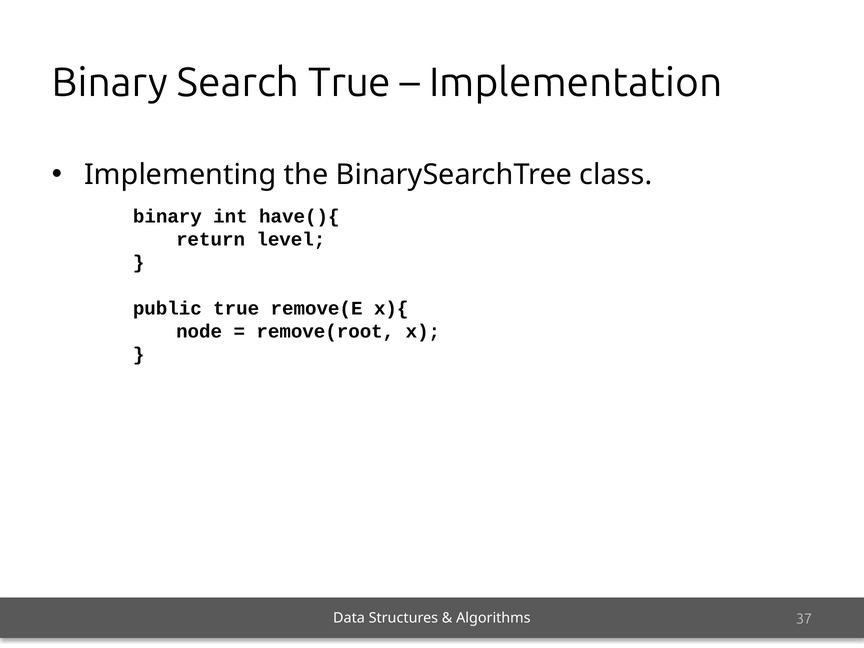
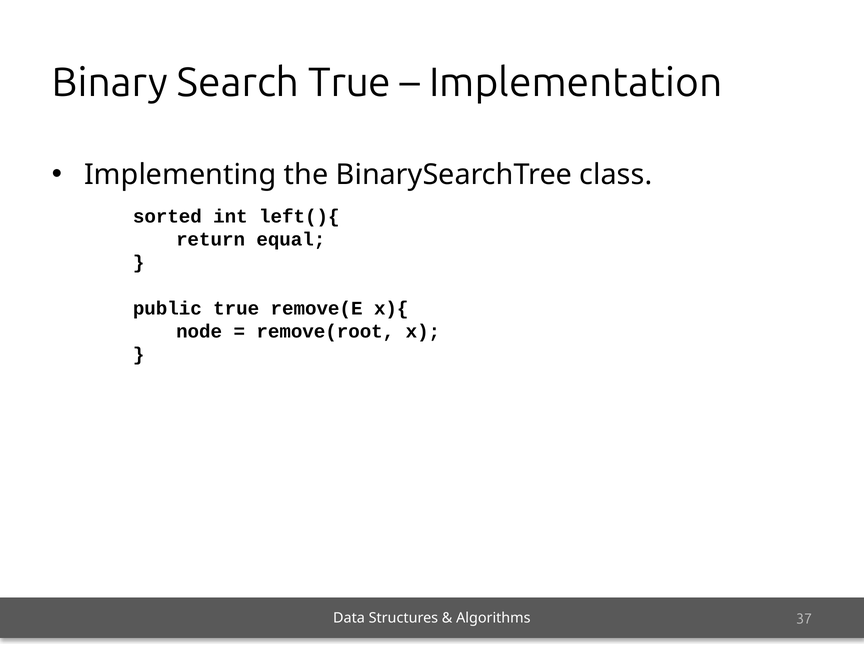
binary at (167, 216): binary -> sorted
have(){: have(){ -> left(){
level: level -> equal
